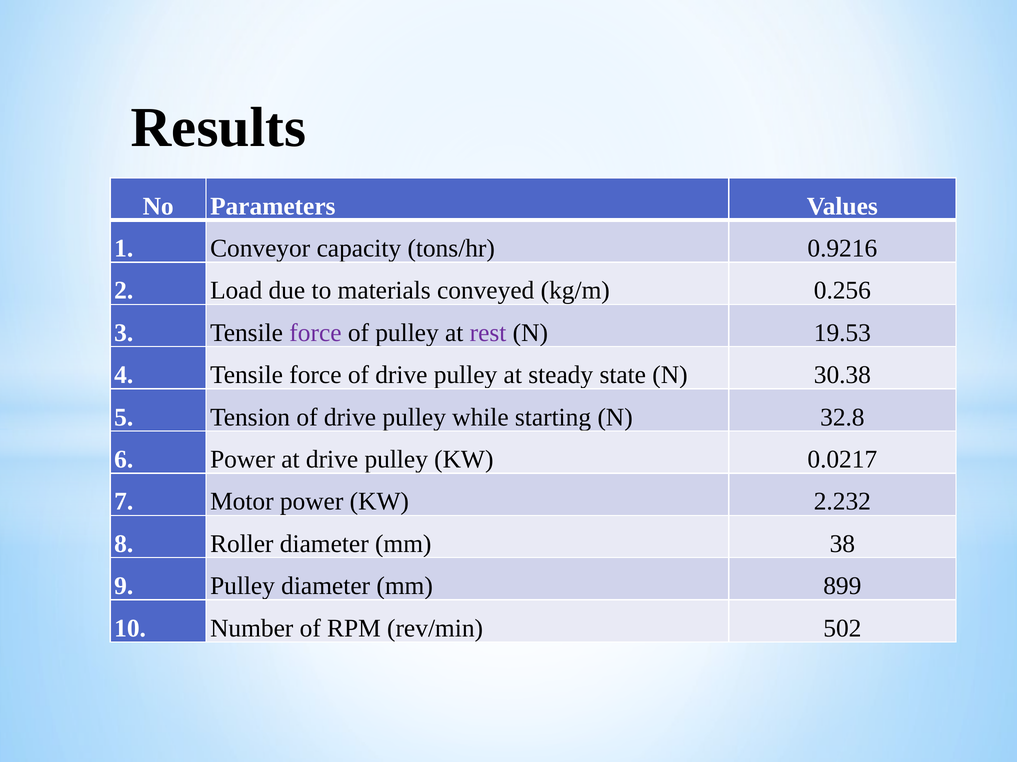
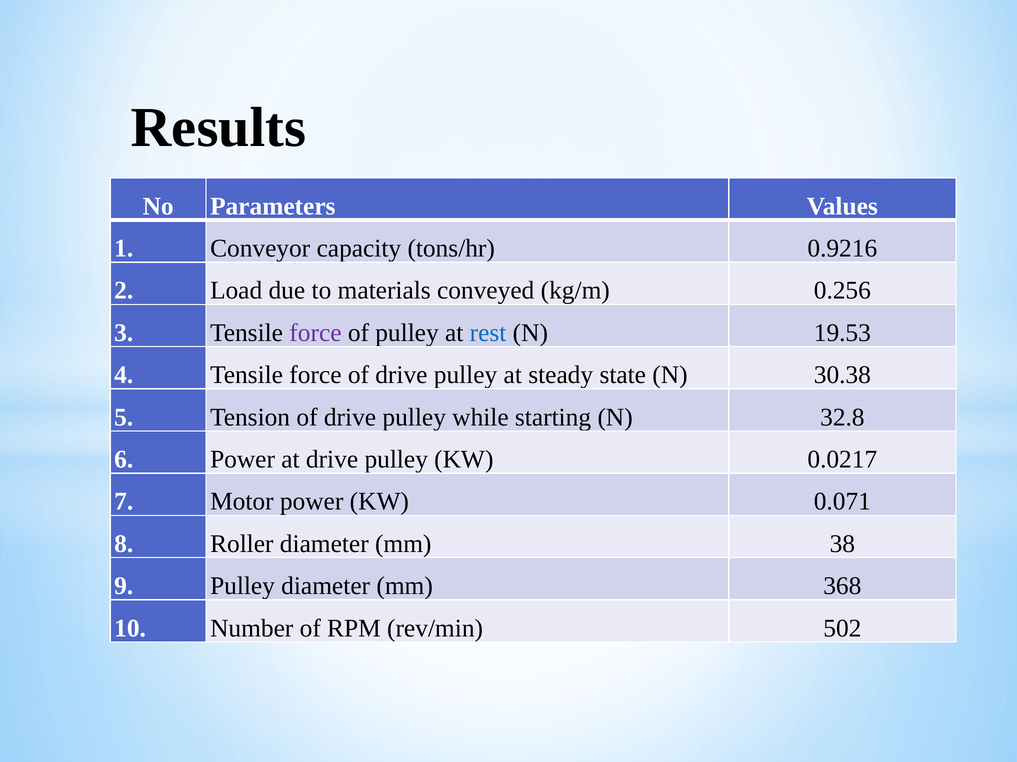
rest colour: purple -> blue
2.232: 2.232 -> 0.071
899: 899 -> 368
